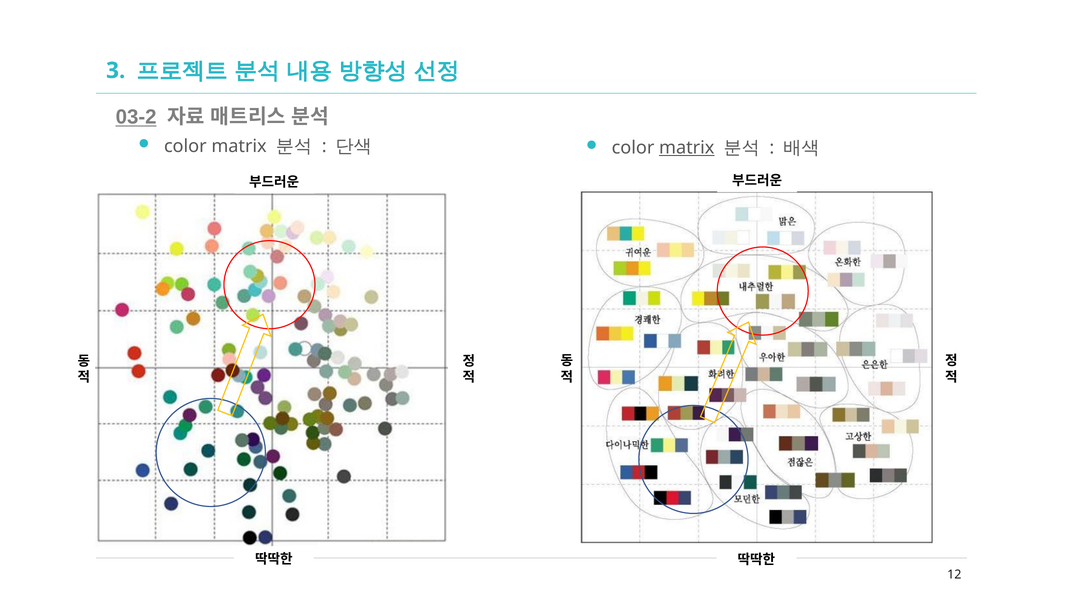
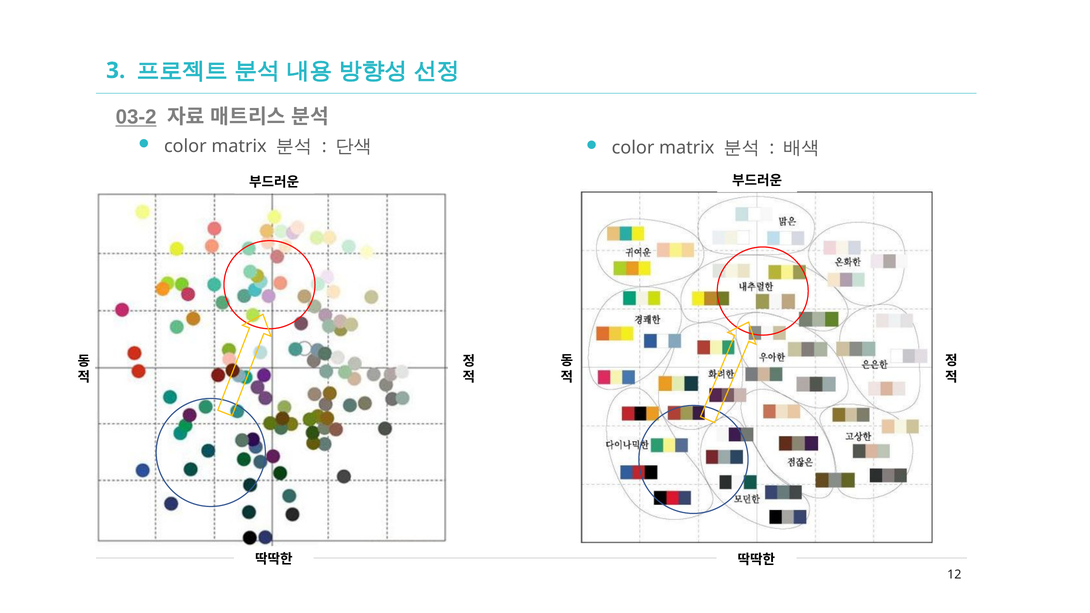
matrix at (687, 148) underline: present -> none
